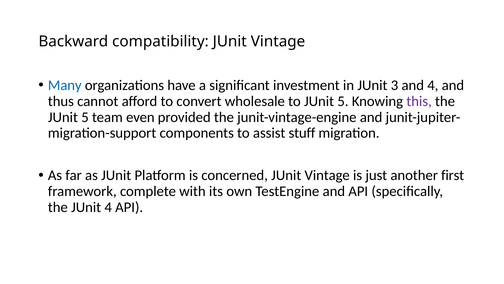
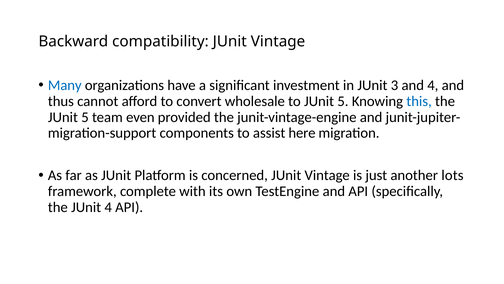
this colour: purple -> blue
stuff: stuff -> here
first: first -> lots
